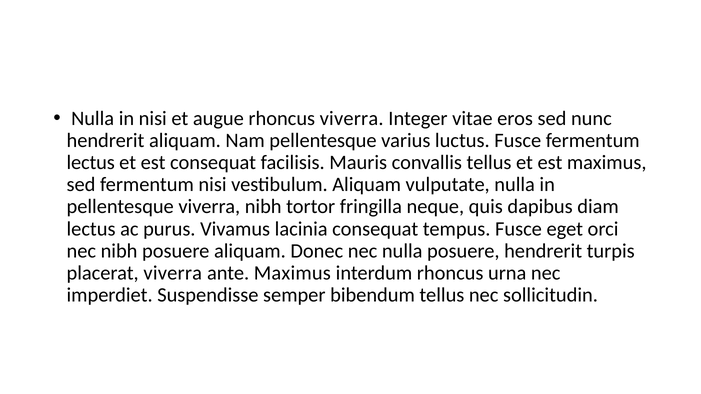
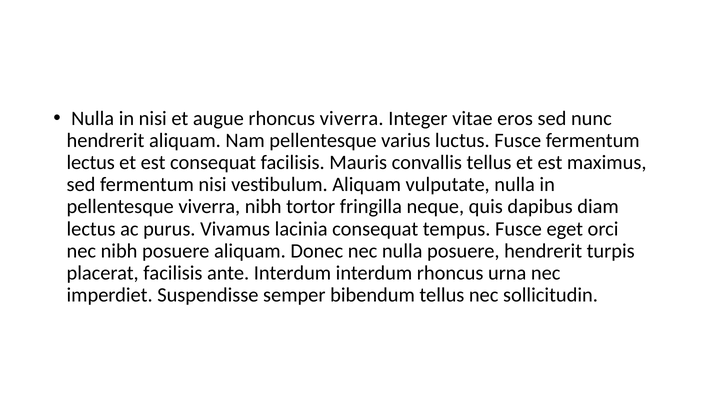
placerat viverra: viverra -> facilisis
ante Maximus: Maximus -> Interdum
